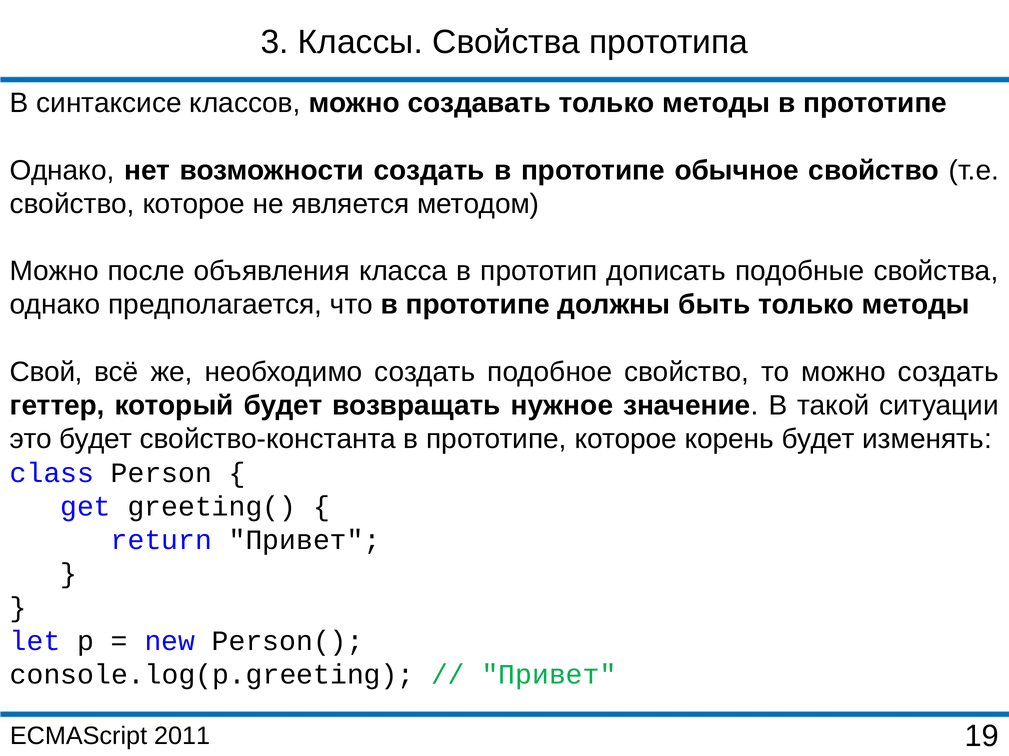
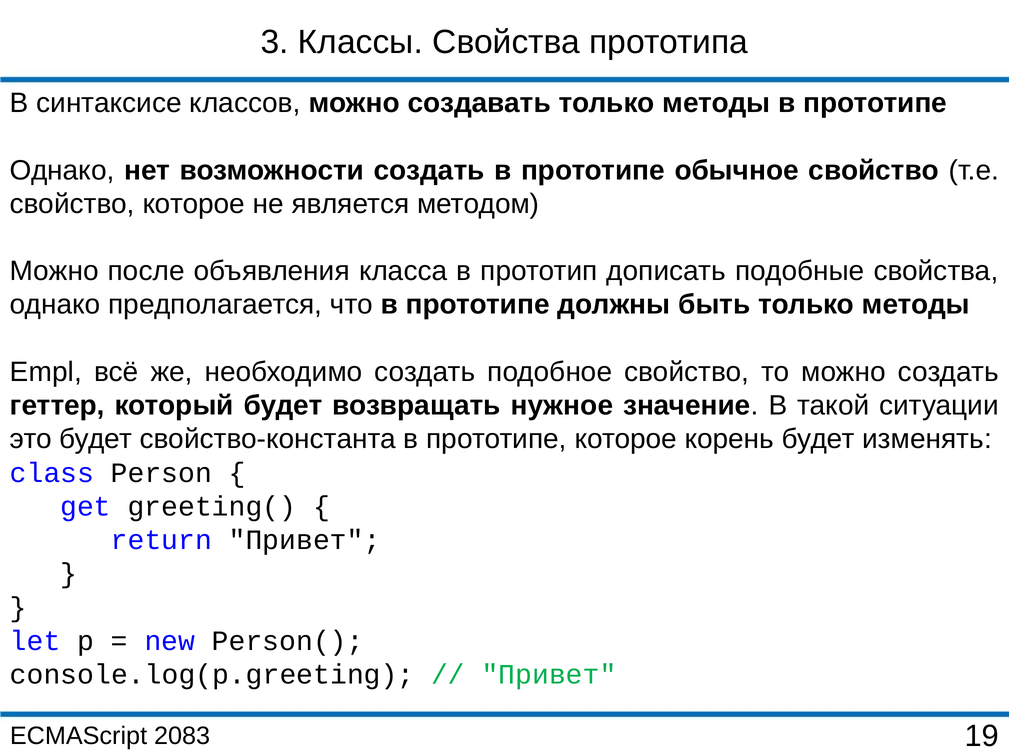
Свой: Свой -> Empl
2011: 2011 -> 2083
